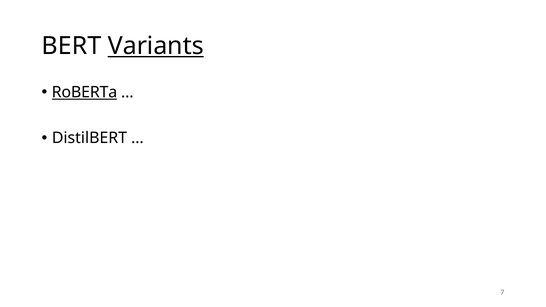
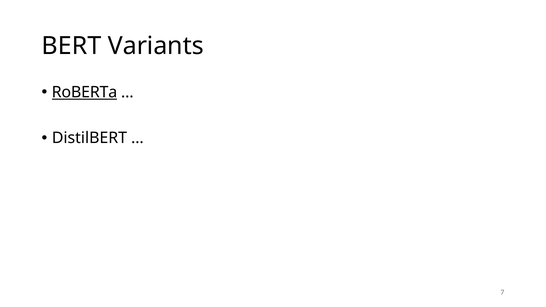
Variants underline: present -> none
